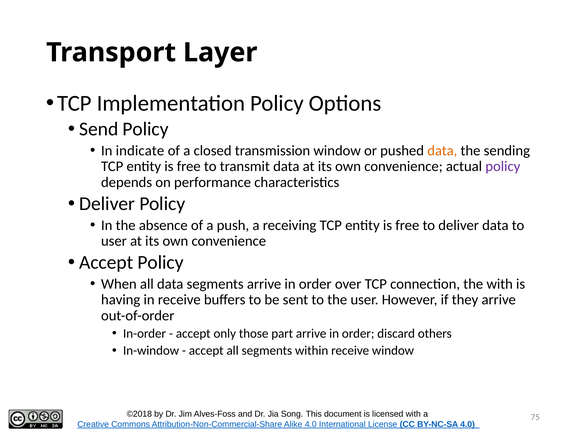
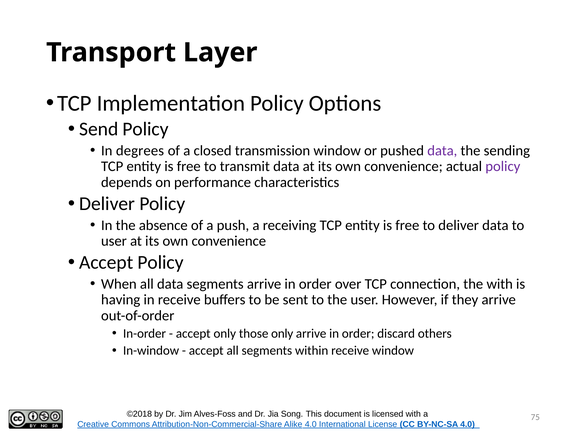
indicate: indicate -> degrees
data at (442, 151) colour: orange -> purple
those part: part -> only
